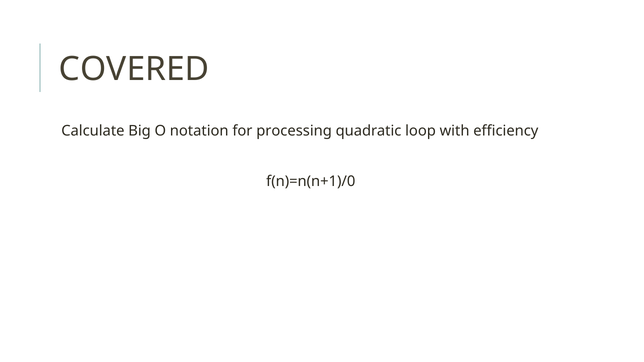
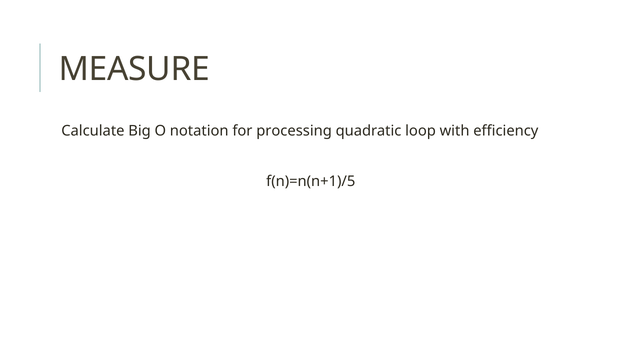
COVERED: COVERED -> MEASURE
f(n)=n(n+1)/0: f(n)=n(n+1)/0 -> f(n)=n(n+1)/5
